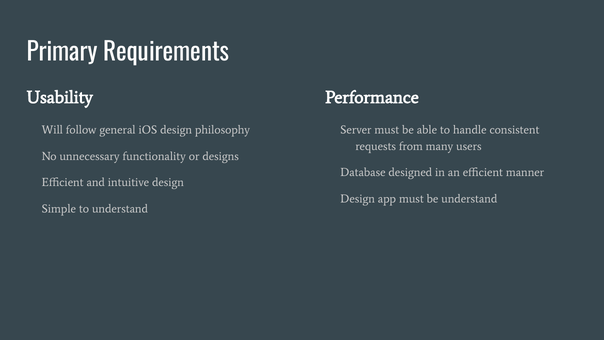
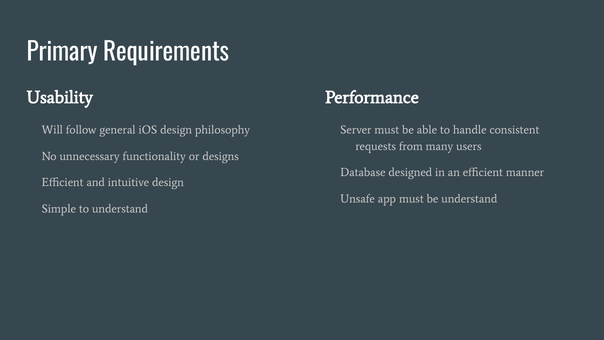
Design at (358, 199): Design -> Unsafe
